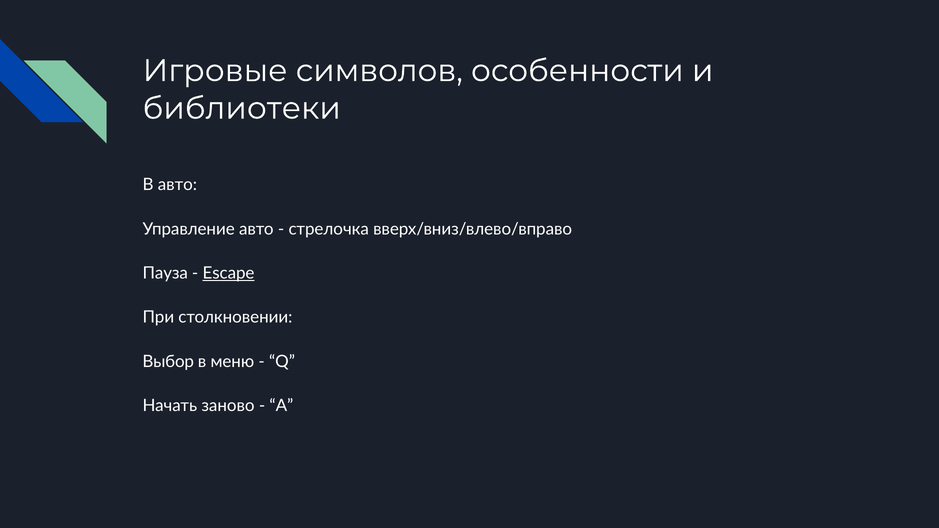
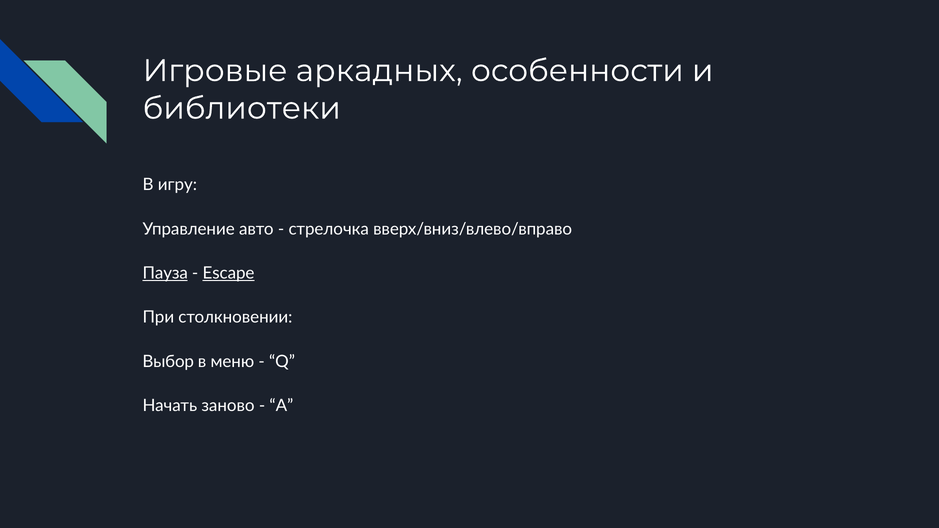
символов: символов -> аркадных
В авто: авто -> игру
Пауза underline: none -> present
